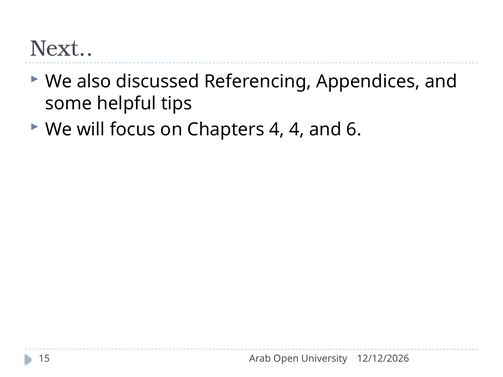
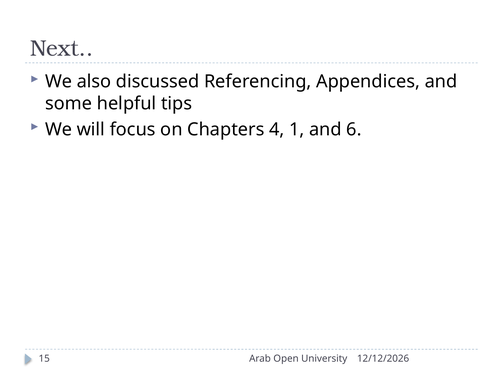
4 4: 4 -> 1
